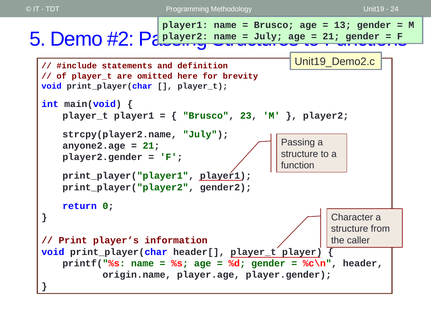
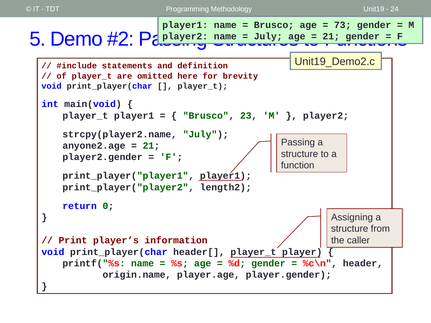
13: 13 -> 73
gender2: gender2 -> length2
Character: Character -> Assigning
